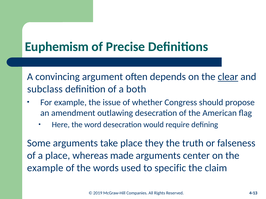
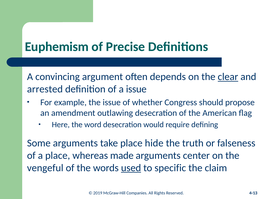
subclass: subclass -> arrested
a both: both -> issue
they: they -> hide
example at (45, 168): example -> vengeful
used underline: none -> present
